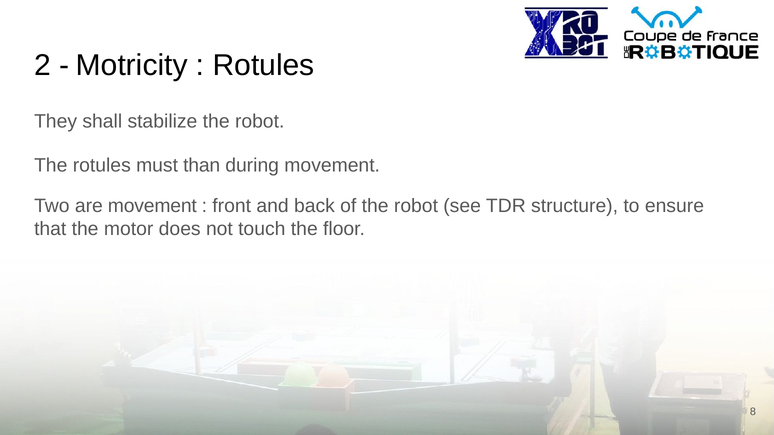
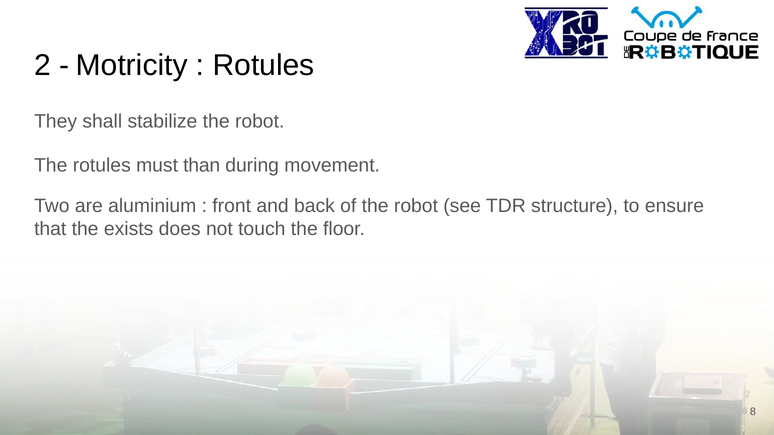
are movement: movement -> aluminium
motor: motor -> exists
